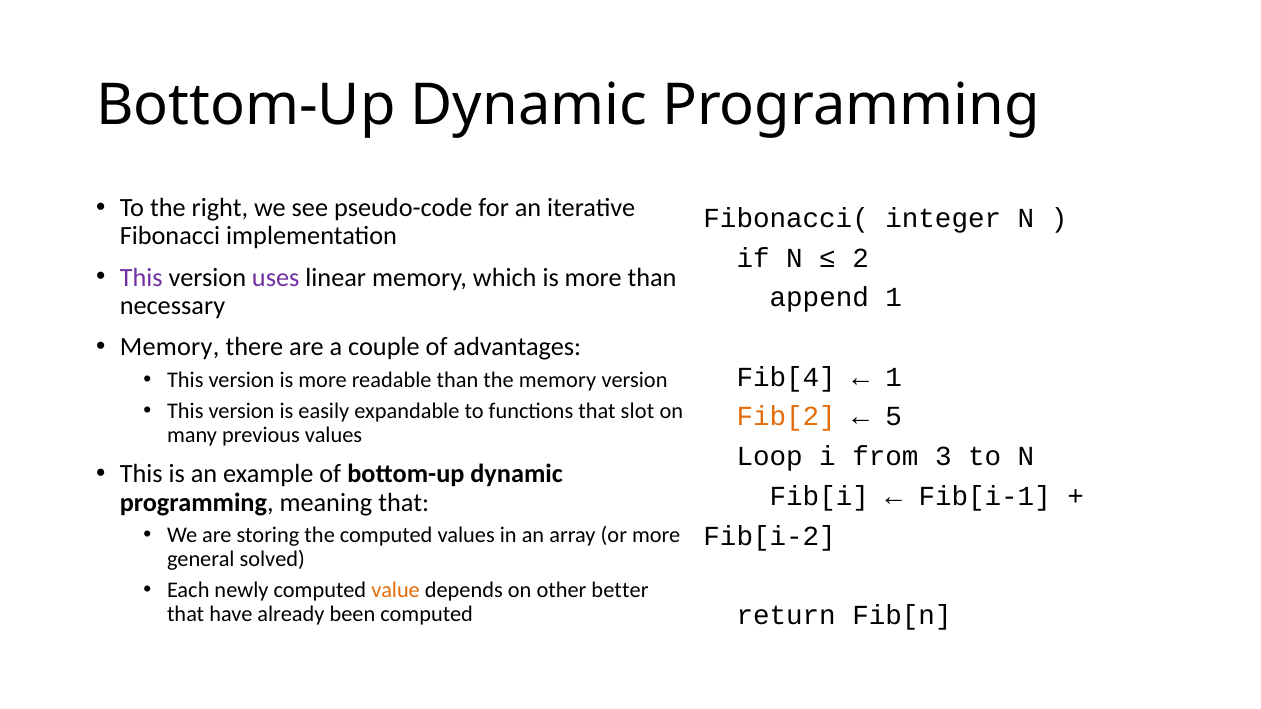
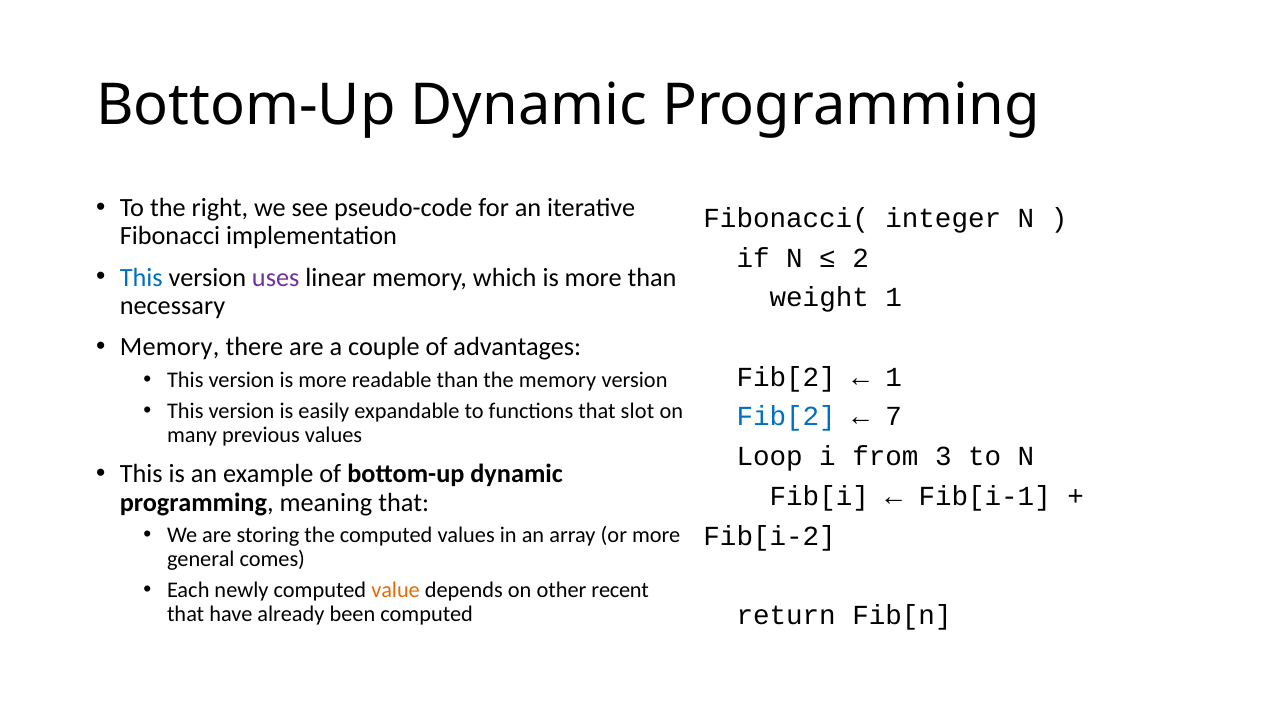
This at (141, 277) colour: purple -> blue
append: append -> weight
Fib[4 at (786, 377): Fib[4 -> Fib[2
Fib[2 at (786, 417) colour: orange -> blue
5: 5 -> 7
solved: solved -> comes
better: better -> recent
